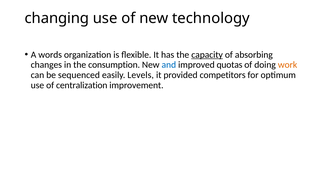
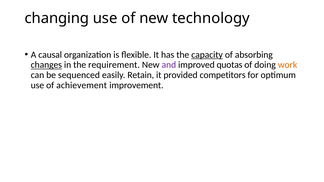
words: words -> causal
changes underline: none -> present
consumption: consumption -> requirement
and colour: blue -> purple
Levels: Levels -> Retain
centralization: centralization -> achievement
